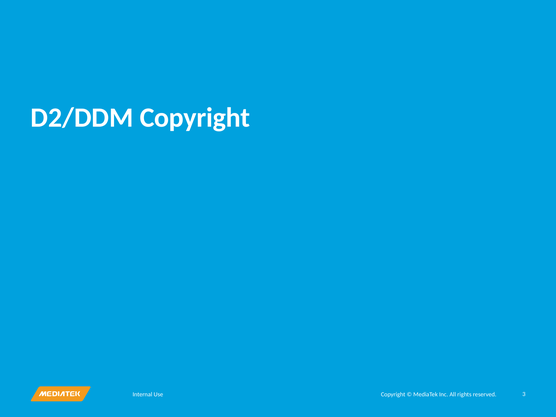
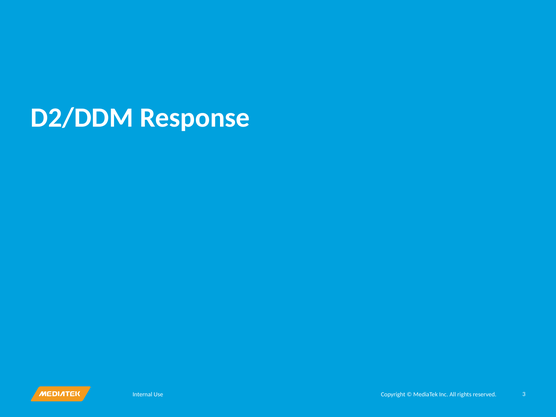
D2/DDM Copyright: Copyright -> Response
